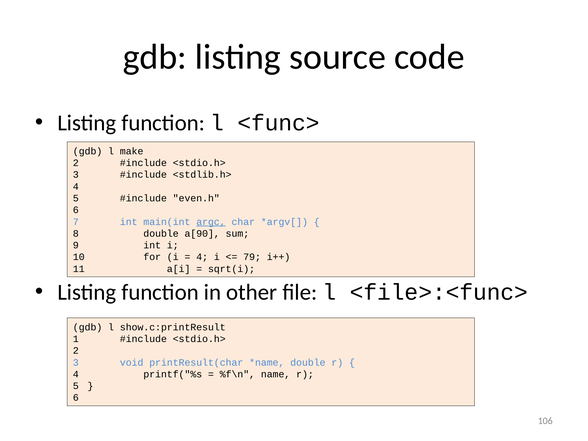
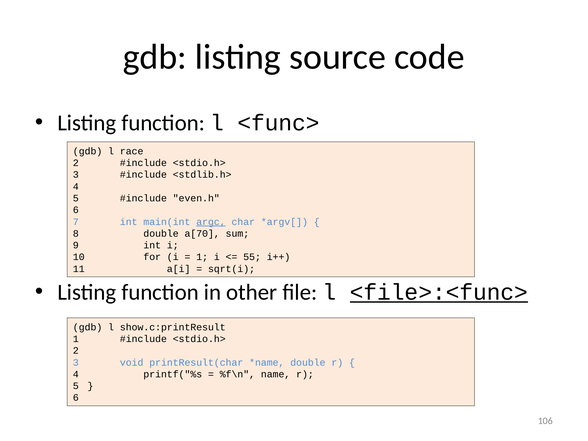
make: make -> race
a[90: a[90 -> a[70
4 at (202, 257): 4 -> 1
79: 79 -> 55
<file>:<func> underline: none -> present
